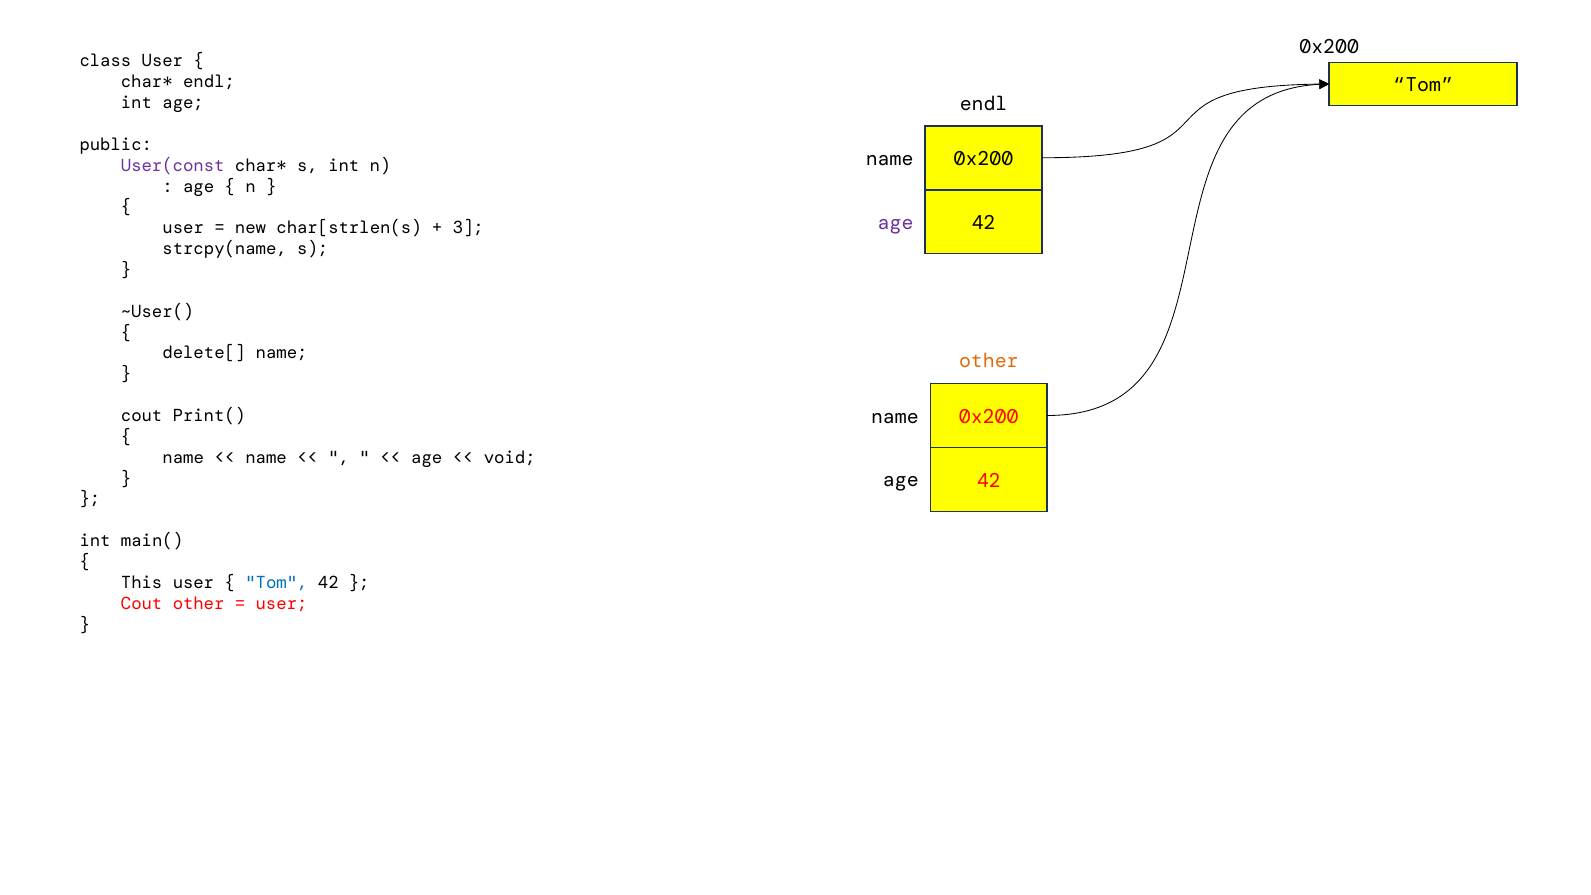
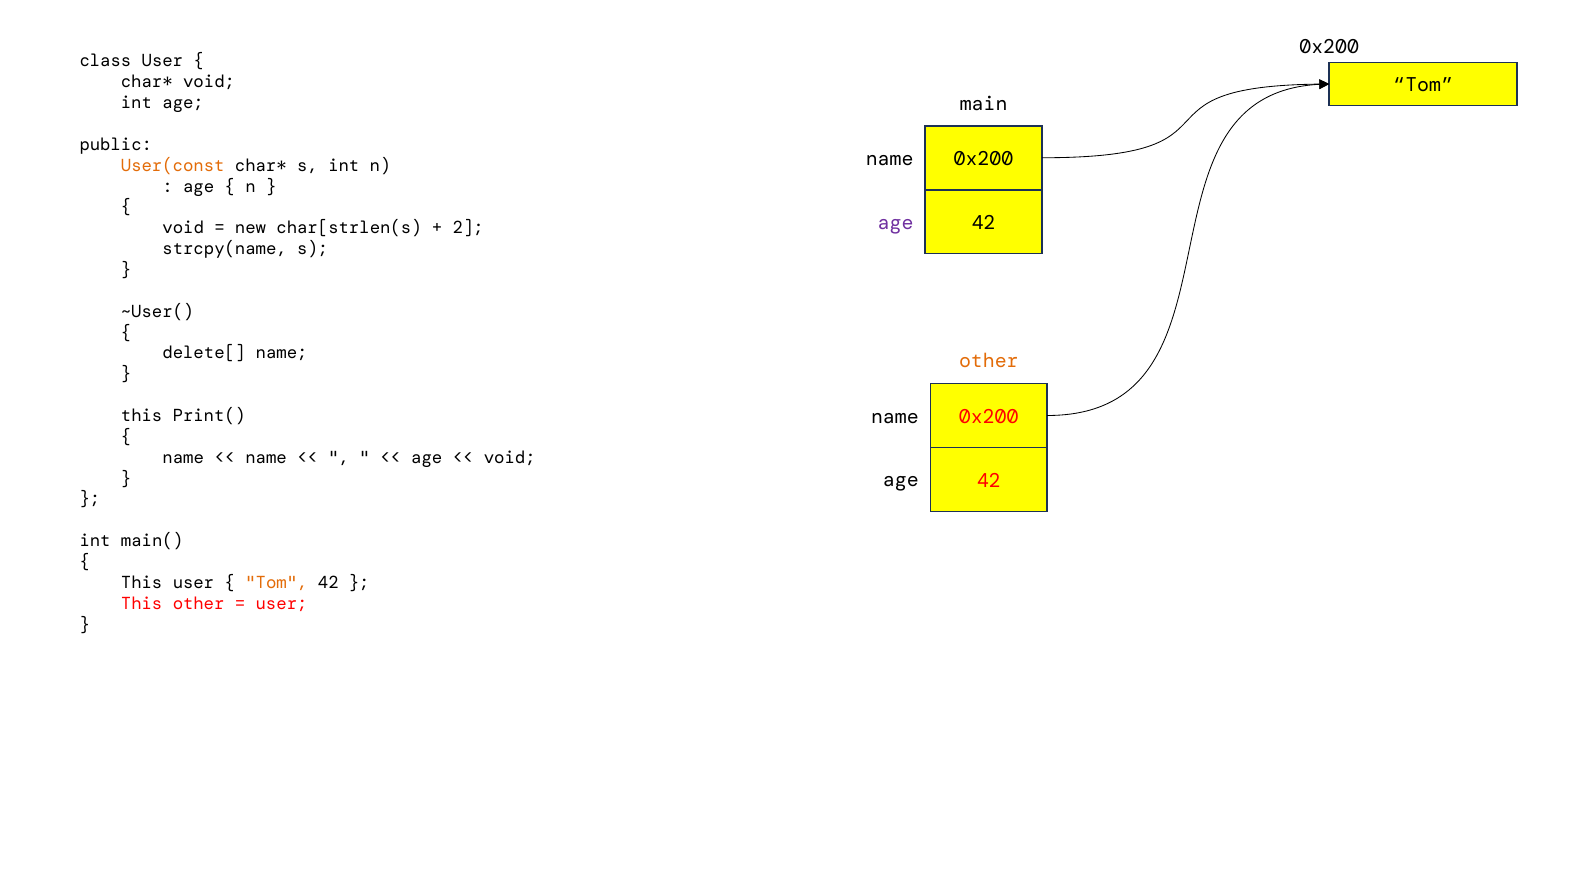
endl at (209, 82): endl -> void
endl at (984, 104): endl -> main
User(const colour: purple -> orange
user at (183, 228): user -> void
3: 3 -> 2
cout at (142, 416): cout -> this
Tom at (276, 583) colour: blue -> orange
Cout at (142, 603): Cout -> This
